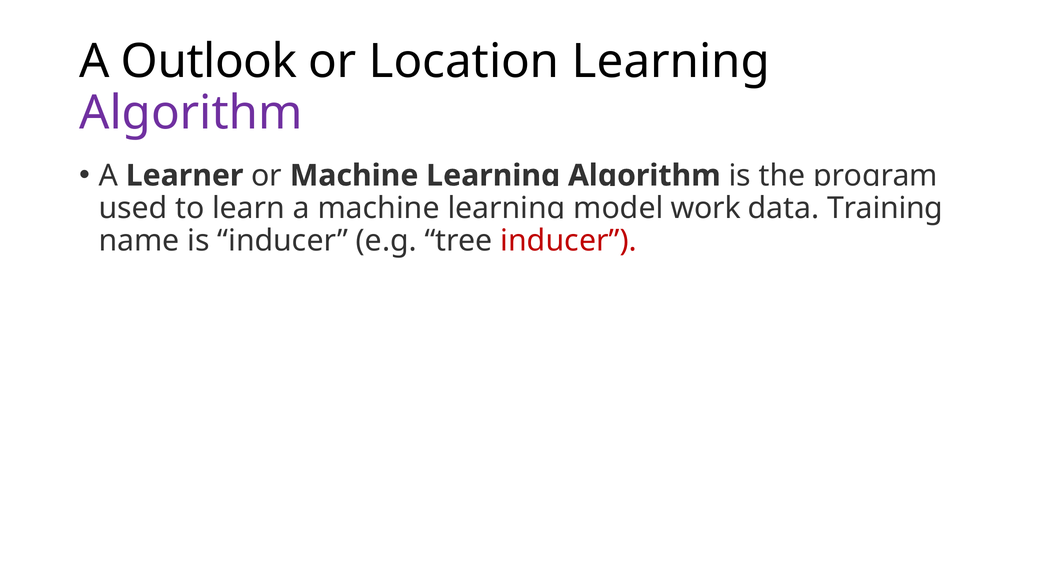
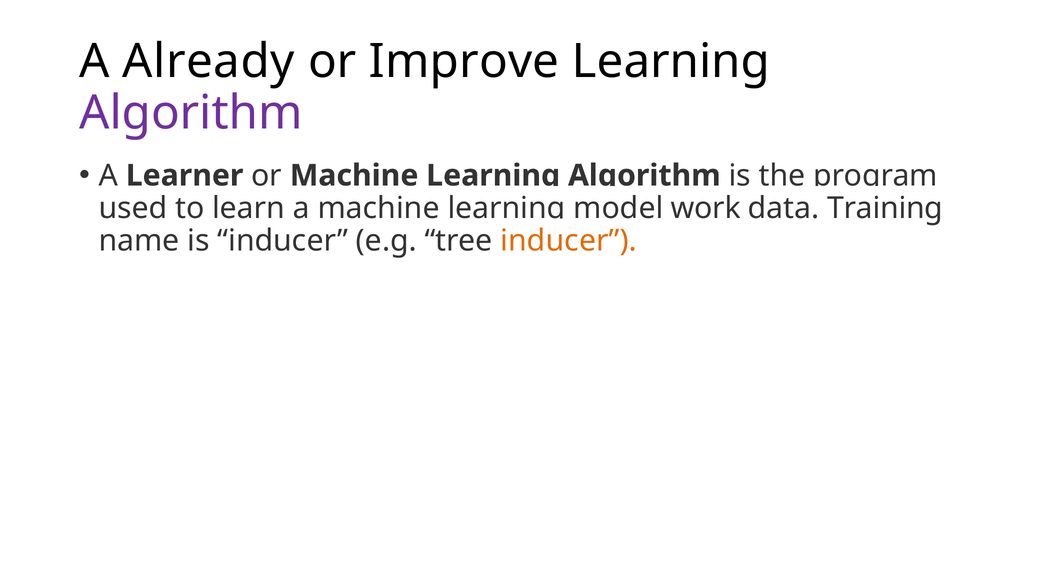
Outlook: Outlook -> Already
Location: Location -> Improve
inducer at (569, 241) colour: red -> orange
